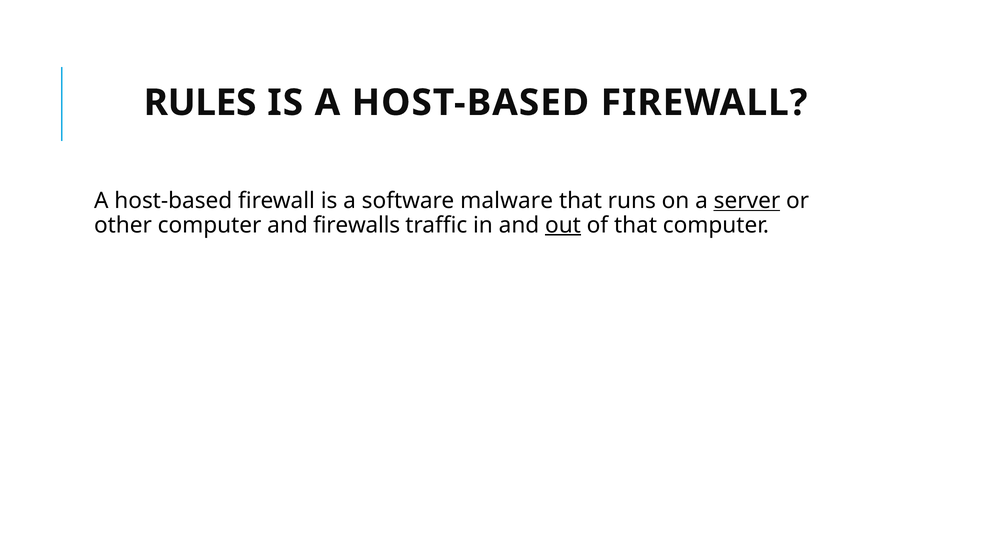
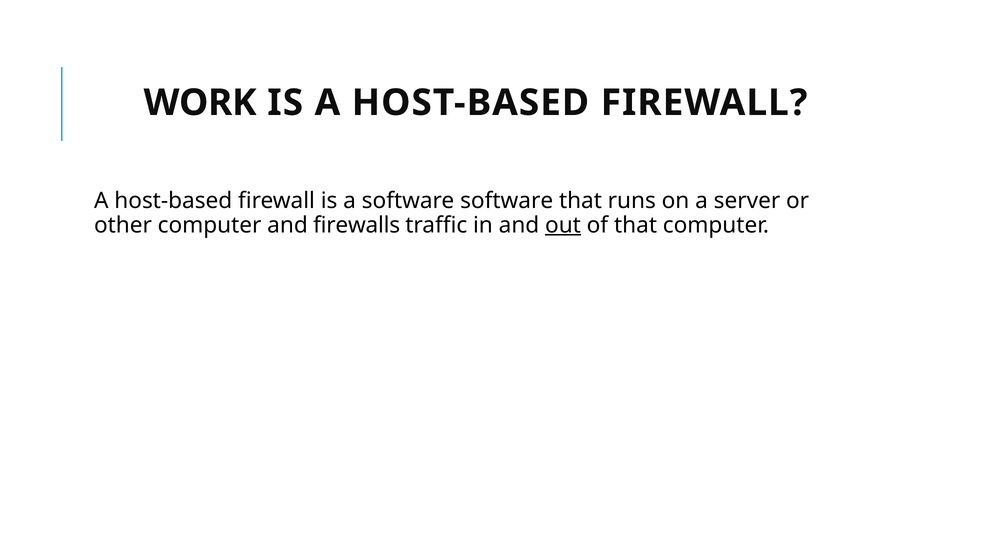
RULES: RULES -> WORK
software malware: malware -> software
server underline: present -> none
